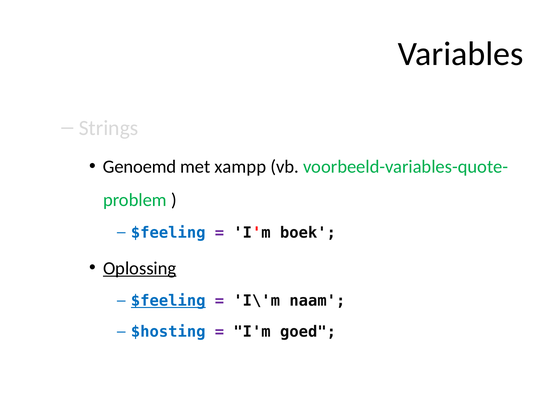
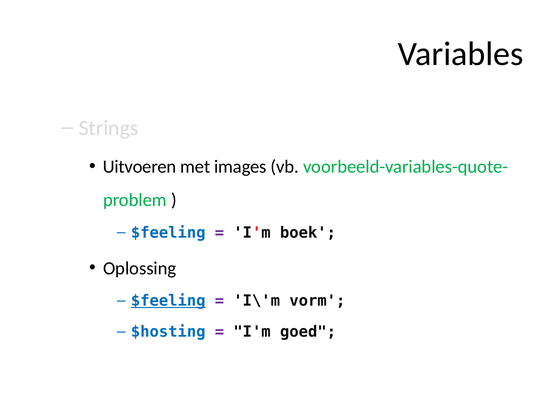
Genoemd: Genoemd -> Uitvoeren
xampp: xampp -> images
Oplossing underline: present -> none
naam: naam -> vorm
